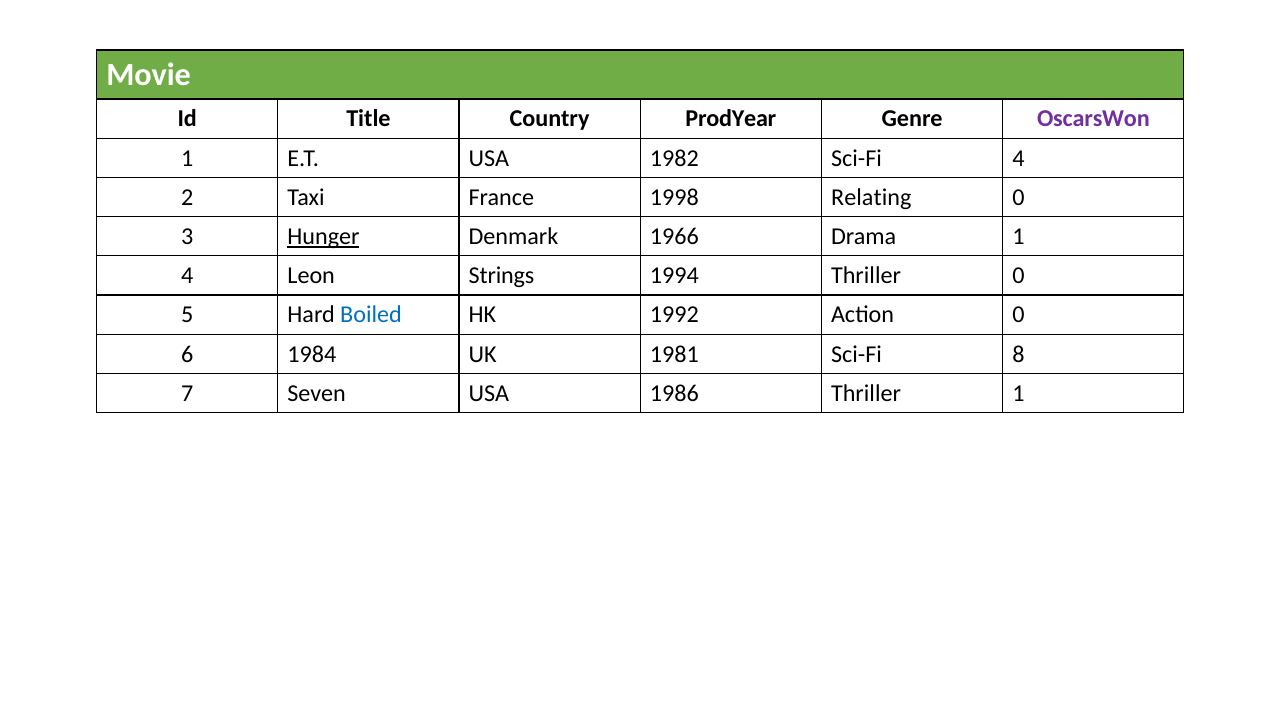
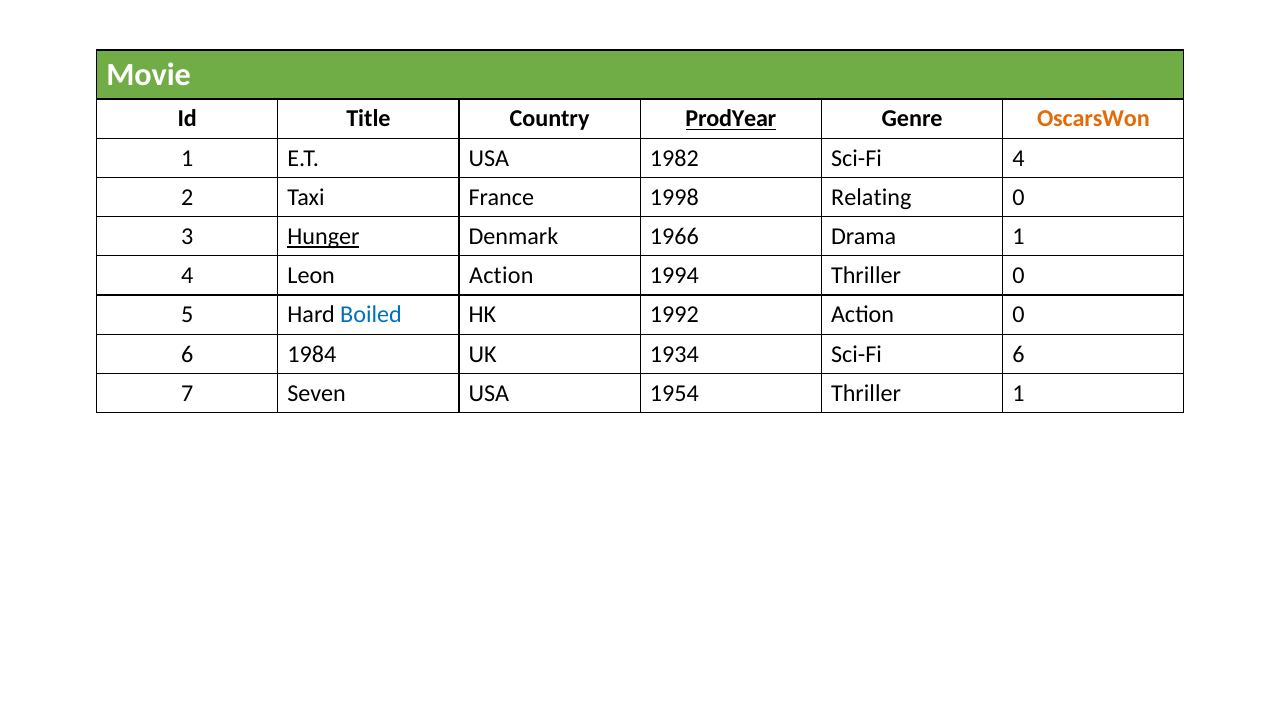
ProdYear underline: none -> present
OscarsWon colour: purple -> orange
Leon Strings: Strings -> Action
1981: 1981 -> 1934
Sci-Fi 8: 8 -> 6
1986: 1986 -> 1954
